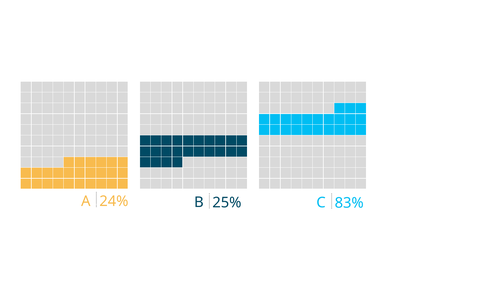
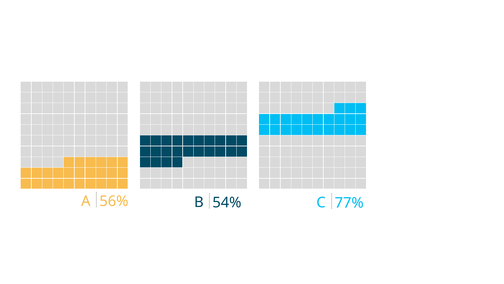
25%: 25% -> 54%
24%: 24% -> 56%
83%: 83% -> 77%
